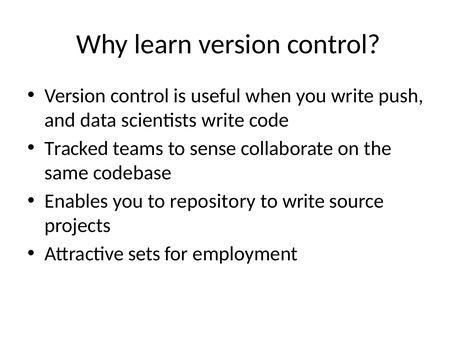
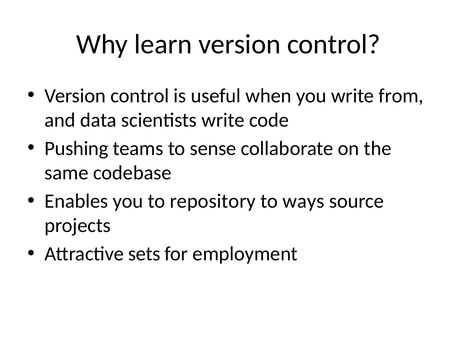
push: push -> from
Tracked: Tracked -> Pushing
to write: write -> ways
